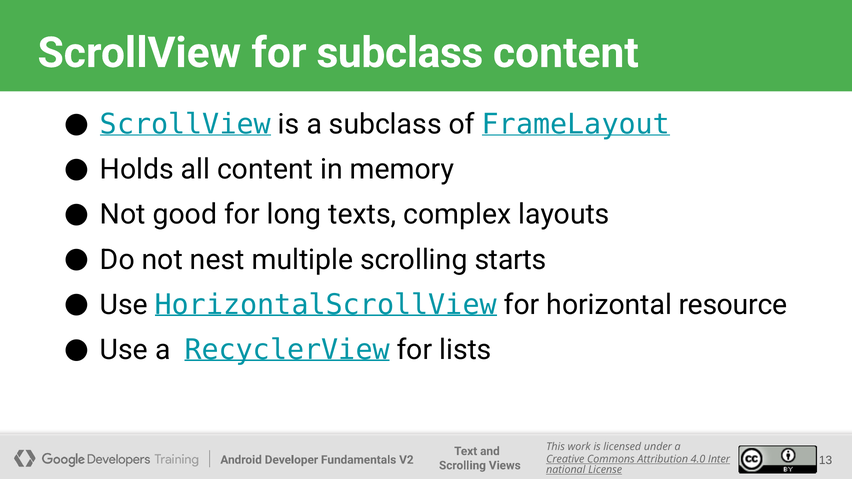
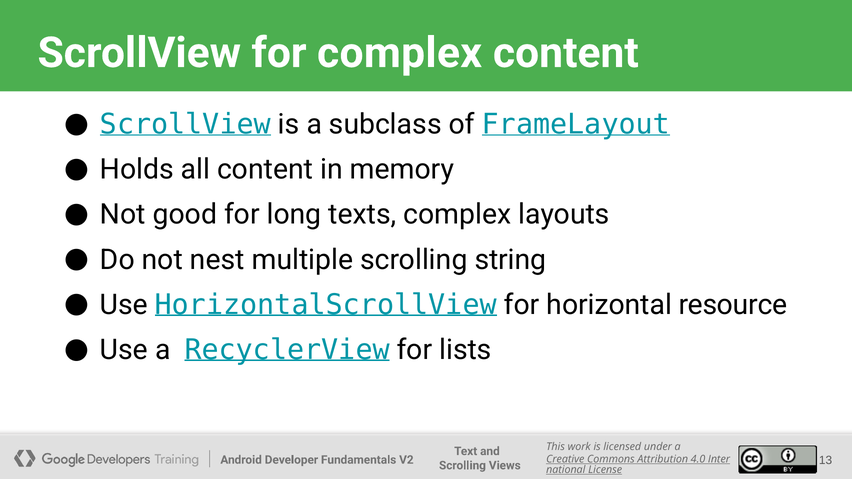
for subclass: subclass -> complex
starts: starts -> string
